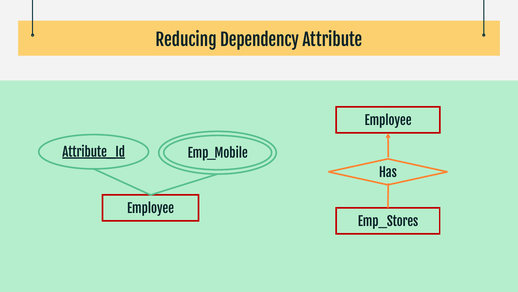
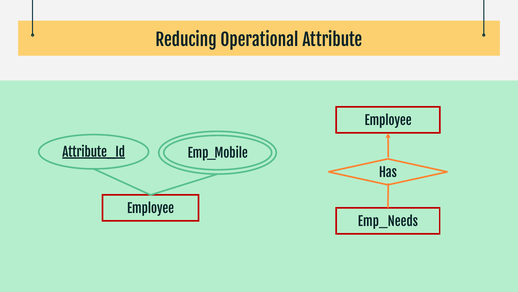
Dependency: Dependency -> Operational
Emp_Stores: Emp_Stores -> Emp_Needs
